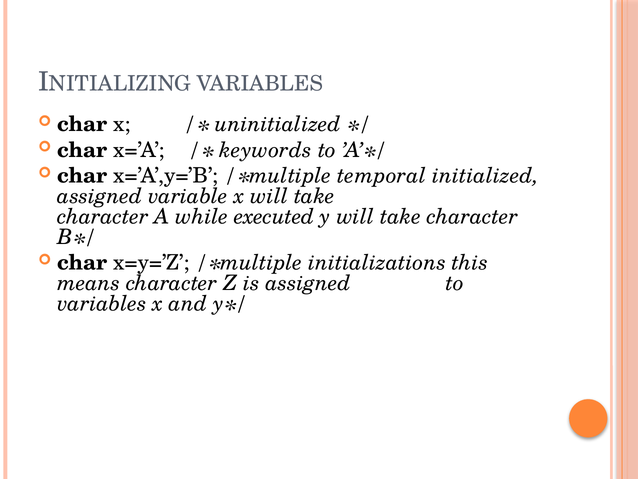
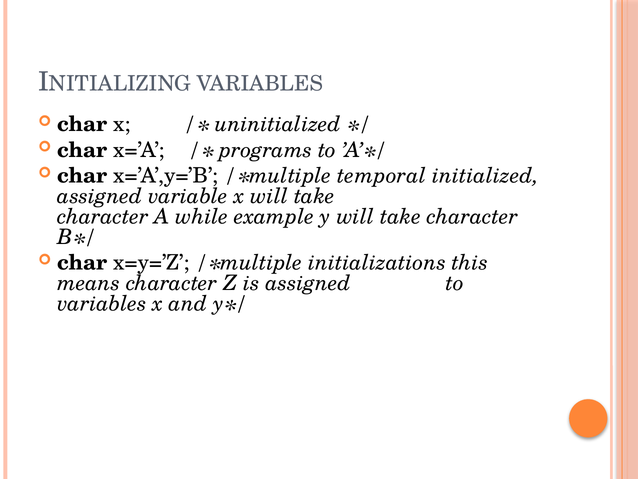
keywords: keywords -> programs
executed: executed -> example
